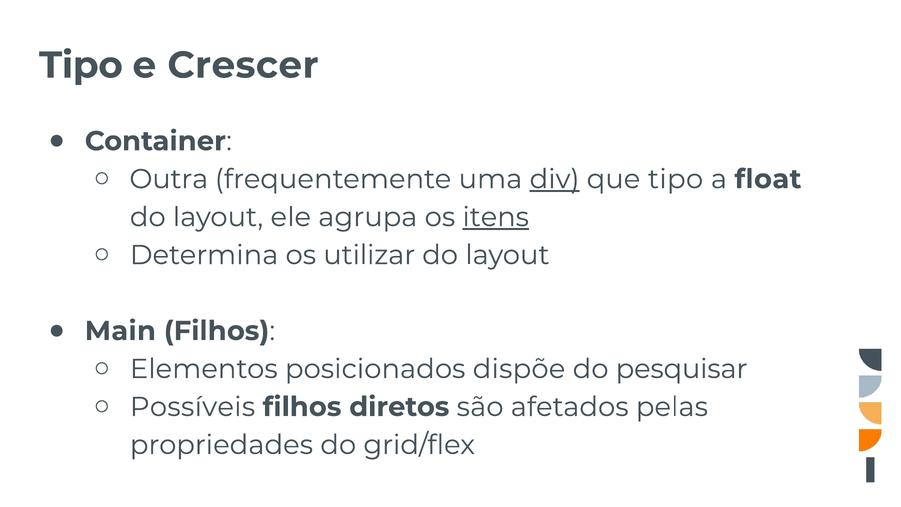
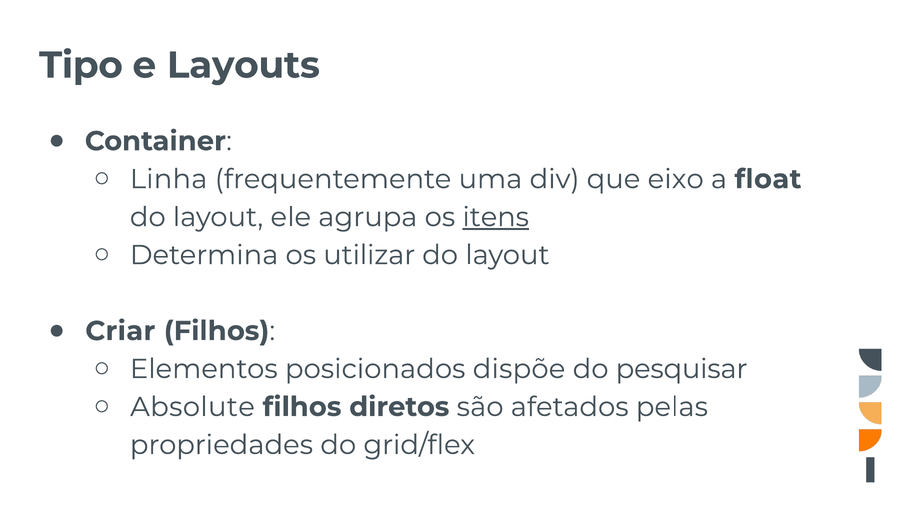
Crescer: Crescer -> Layouts
Outra: Outra -> Linha
div underline: present -> none
que tipo: tipo -> eixo
Main: Main -> Criar
Possíveis: Possíveis -> Absolute
